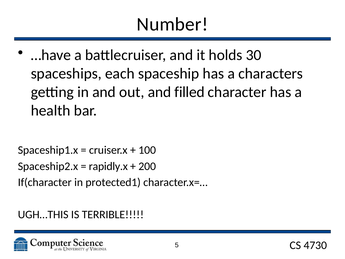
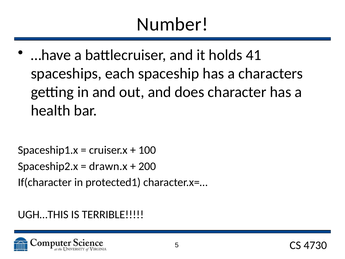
30: 30 -> 41
filled: filled -> does
rapidly.x: rapidly.x -> drawn.x
